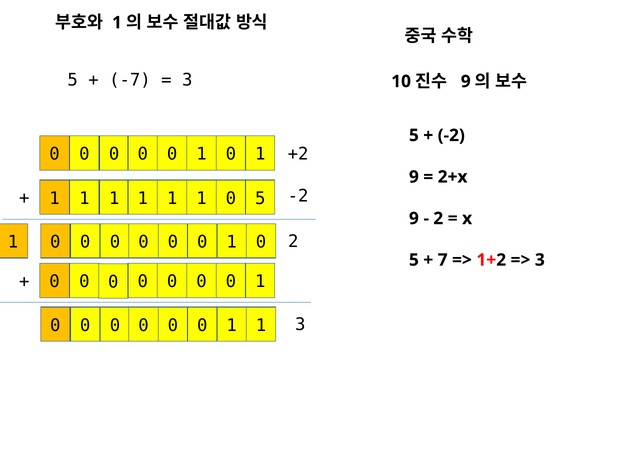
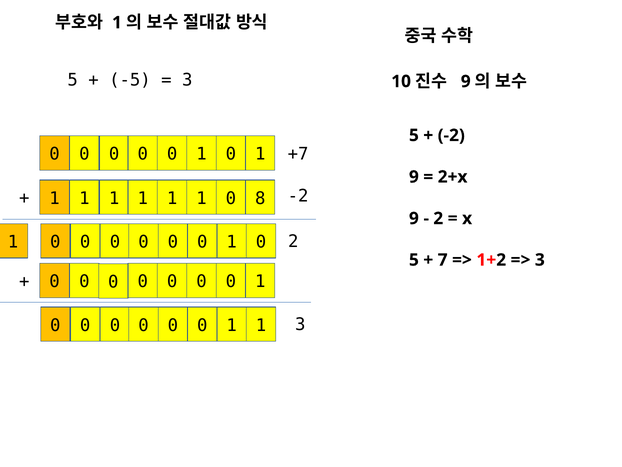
-7: -7 -> -5
+2: +2 -> +7
0 5: 5 -> 8
